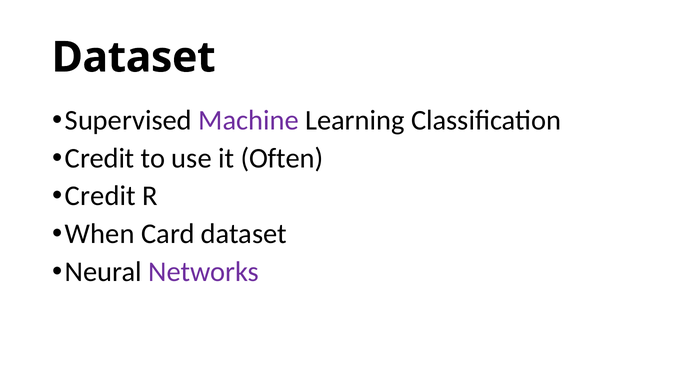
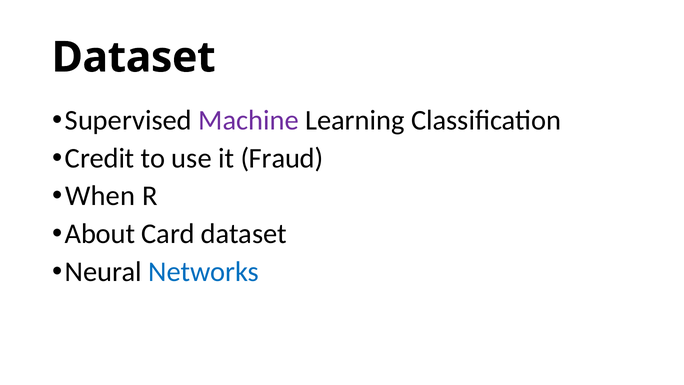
Often: Often -> Fraud
Credit at (100, 196): Credit -> When
When: When -> About
Networks colour: purple -> blue
